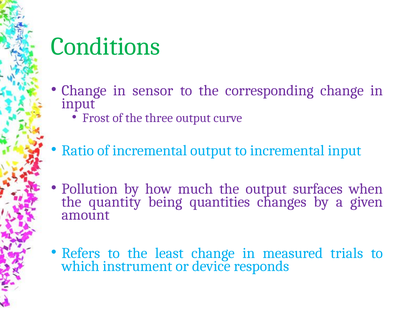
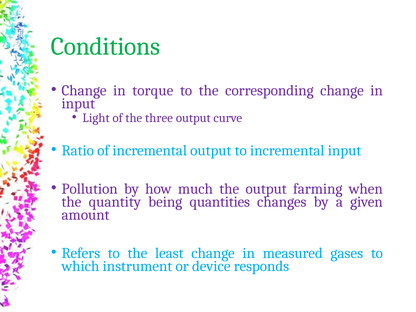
sensor: sensor -> torque
Frost: Frost -> Light
surfaces: surfaces -> farming
trials: trials -> gases
